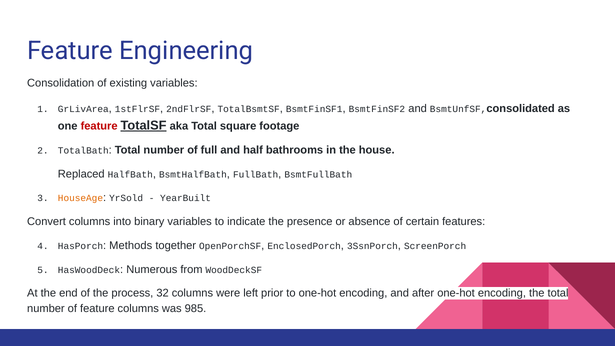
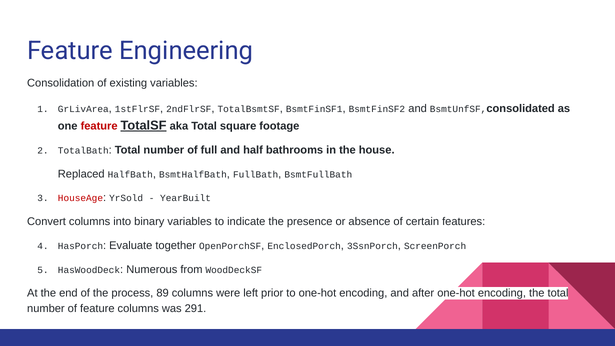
HouseAge colour: orange -> red
Methods: Methods -> Evaluate
32: 32 -> 89
985: 985 -> 291
